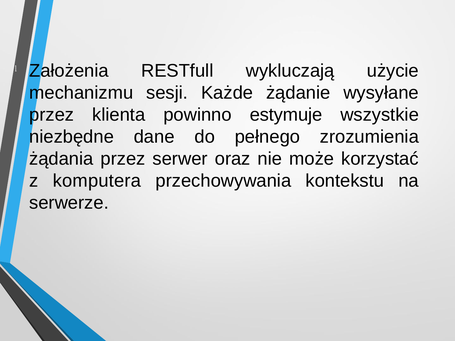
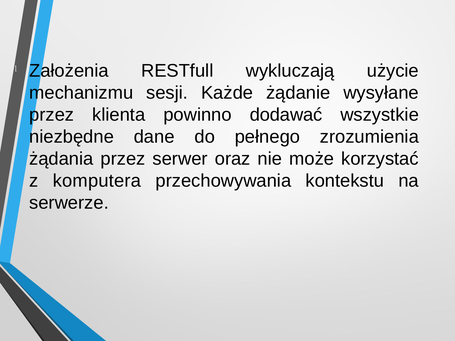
estymuje: estymuje -> dodawać
